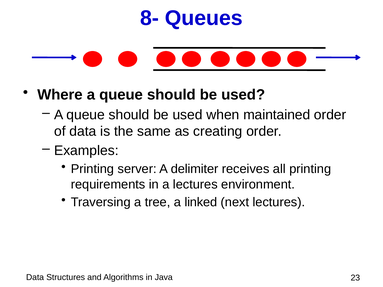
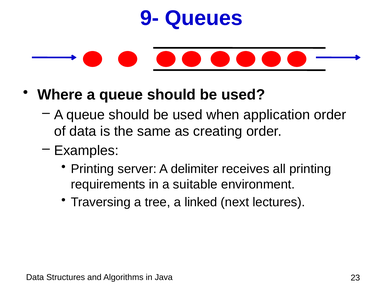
8-: 8- -> 9-
maintained: maintained -> application
a lectures: lectures -> suitable
